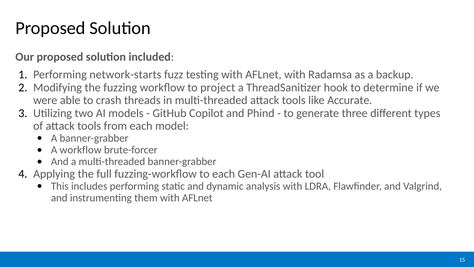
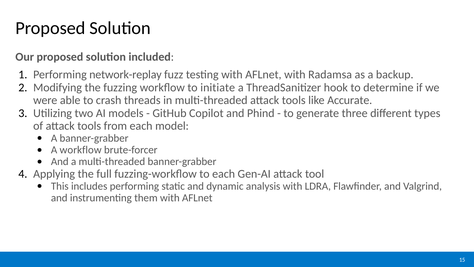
network-starts: network-starts -> network-replay
project: project -> initiate
